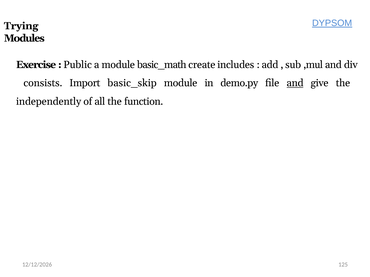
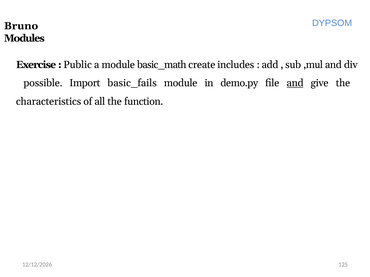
DYPSOM underline: present -> none
Trying: Trying -> Bruno
consists: consists -> possible
basic_skip: basic_skip -> basic_fails
independently: independently -> characteristics
